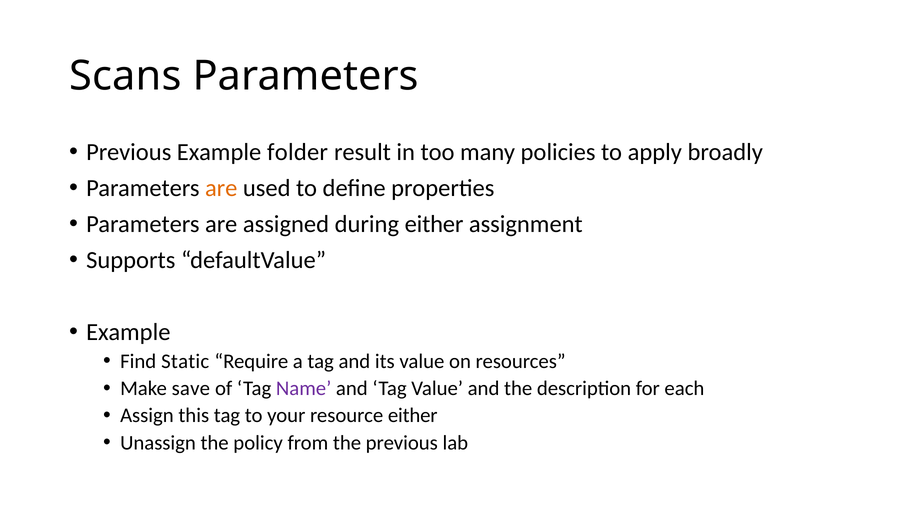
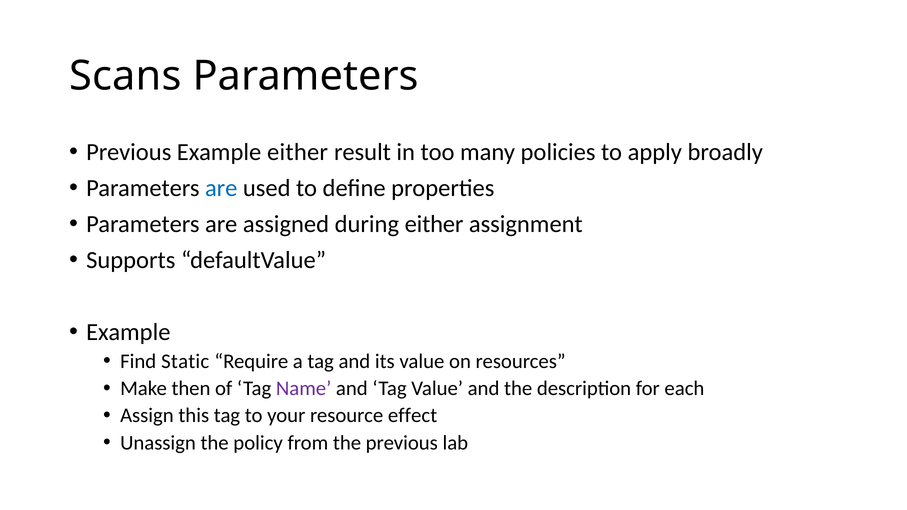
Example folder: folder -> either
are at (221, 188) colour: orange -> blue
save: save -> then
resource either: either -> effect
